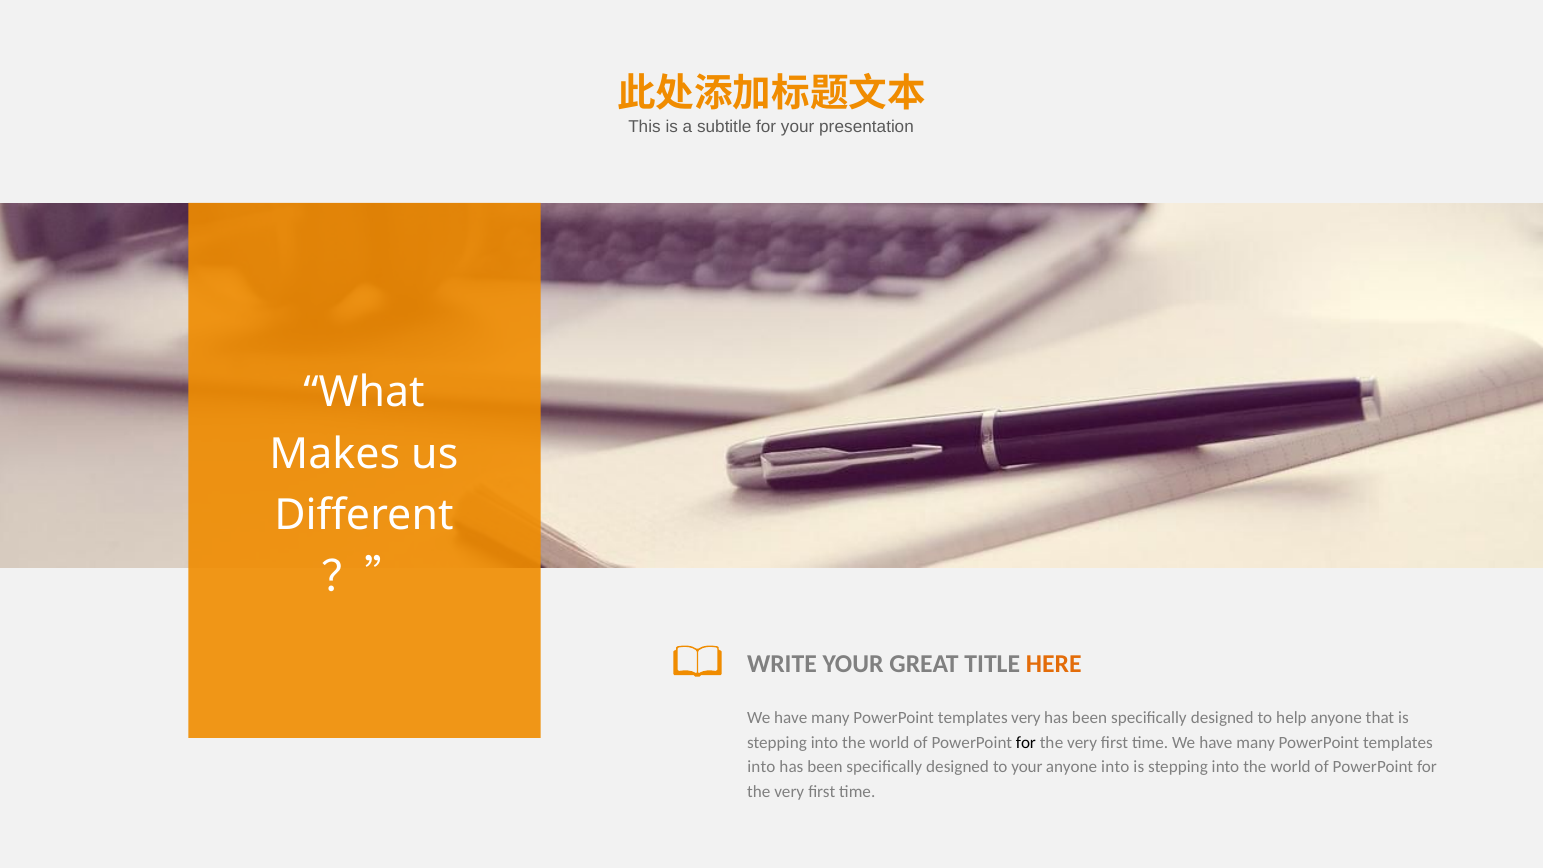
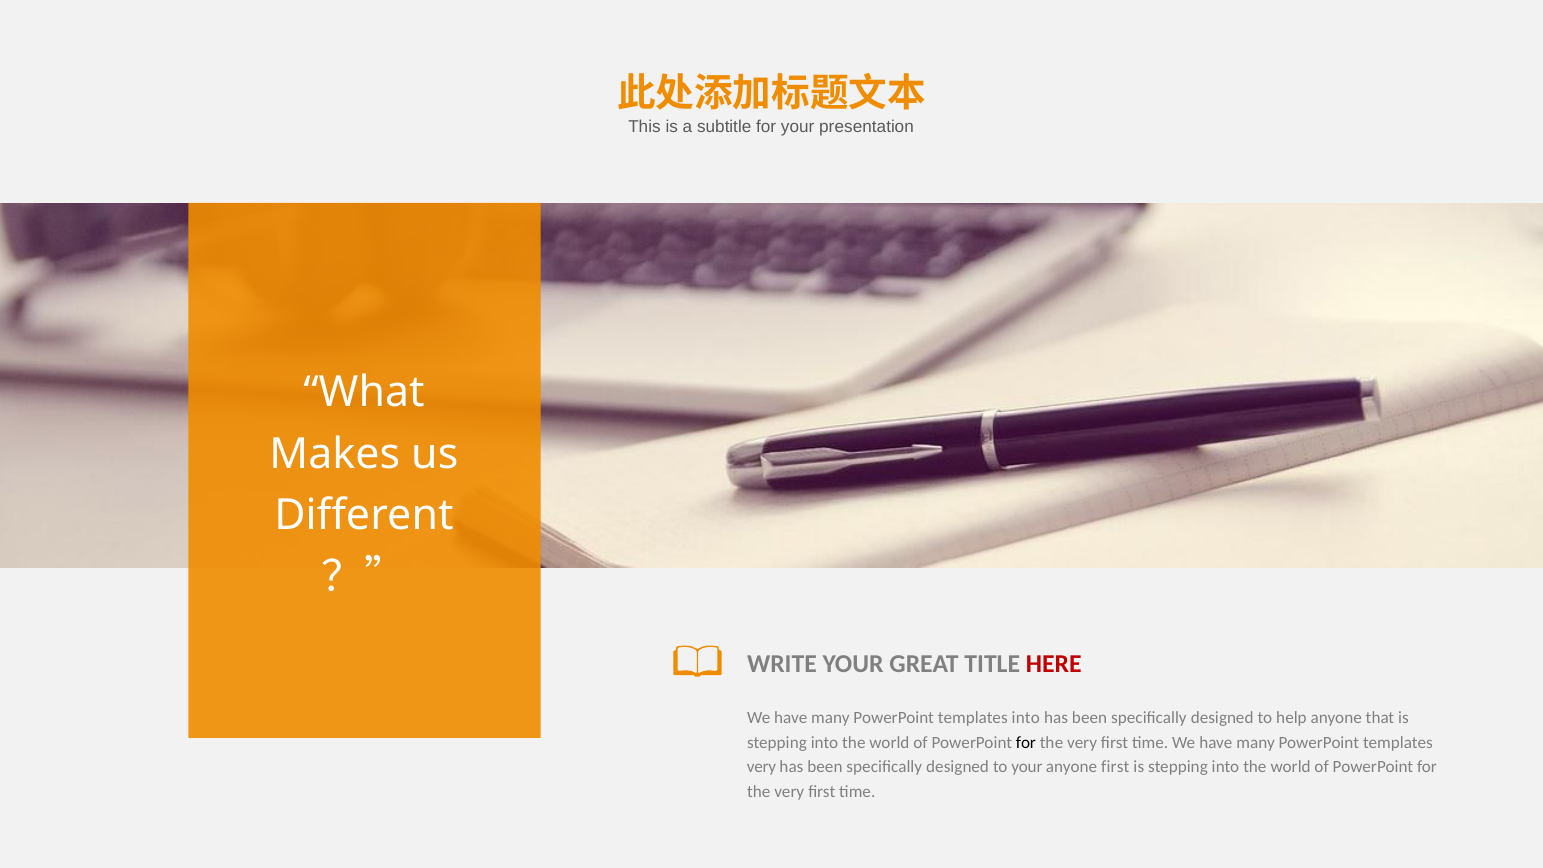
HERE colour: orange -> red
templates very: very -> into
into at (761, 767): into -> very
anyone into: into -> first
